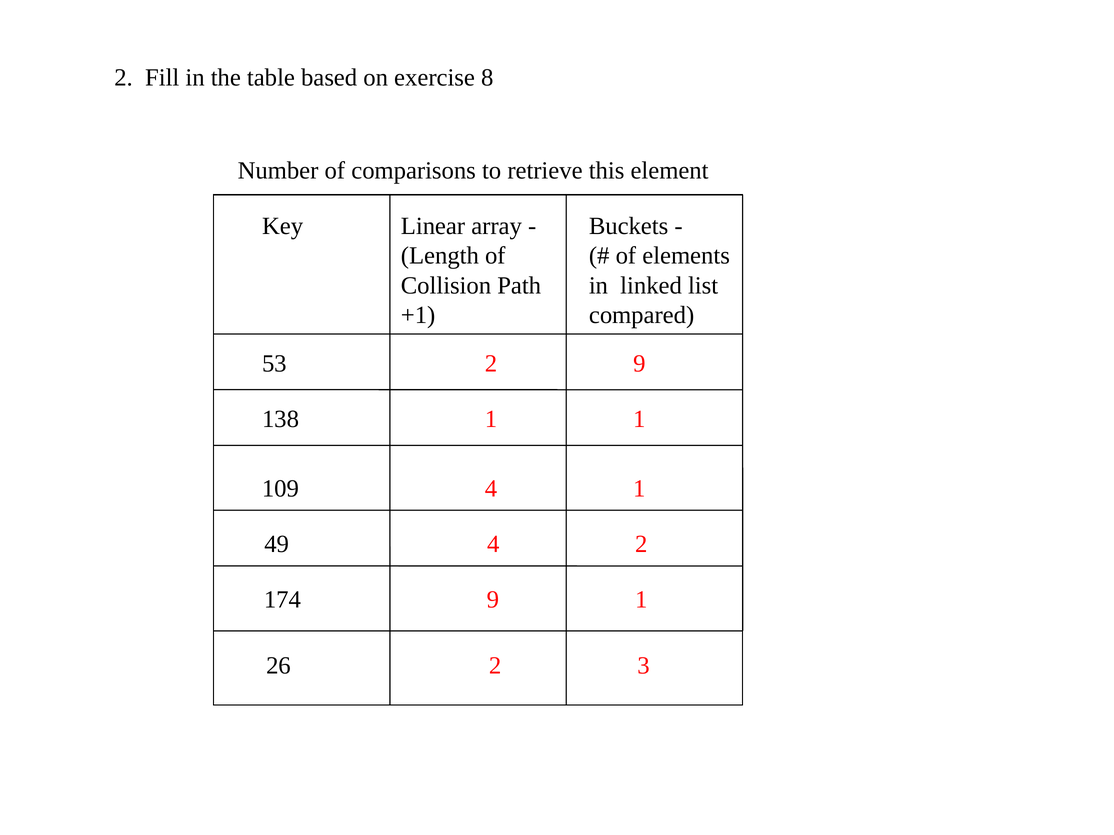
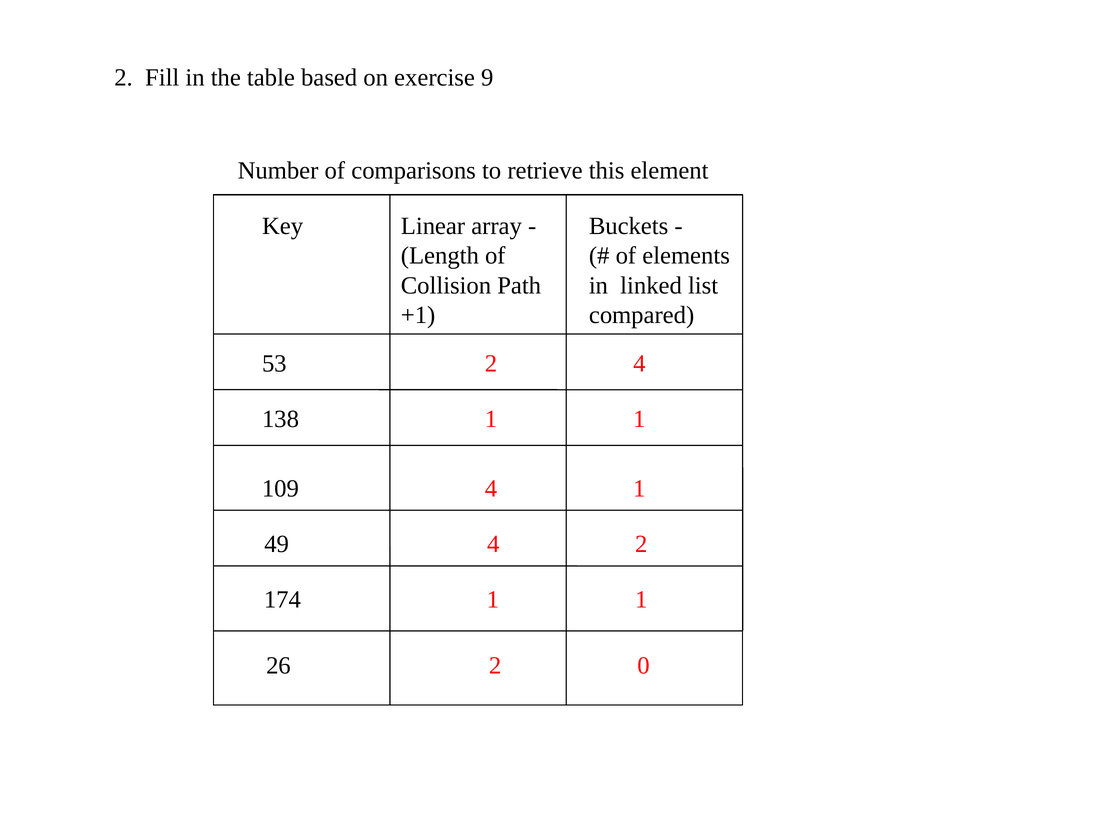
8: 8 -> 9
2 9: 9 -> 4
174 9: 9 -> 1
3: 3 -> 0
